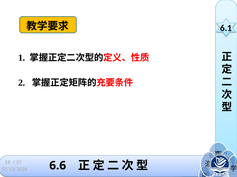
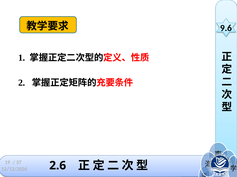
6.1: 6.1 -> 9.6
6.6: 6.6 -> 2.6
